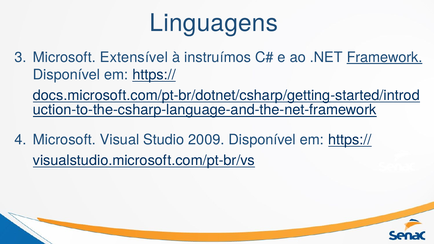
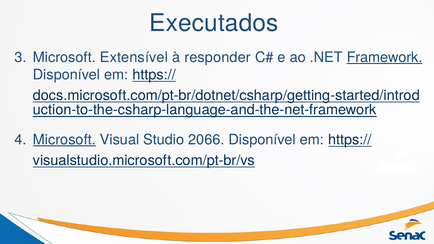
Linguagens: Linguagens -> Executados
instruímos: instruímos -> responder
Microsoft at (64, 140) underline: none -> present
2009: 2009 -> 2066
